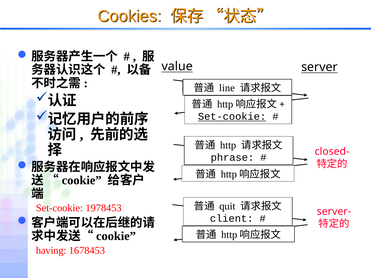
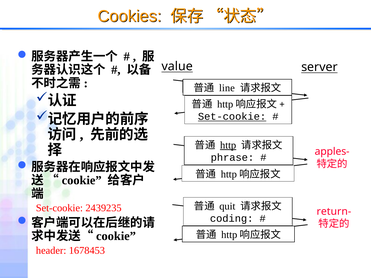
http underline: none -> present
closed-: closed- -> apples-
1978453: 1978453 -> 2439235
server-: server- -> return-
client: client -> coding
having: having -> header
